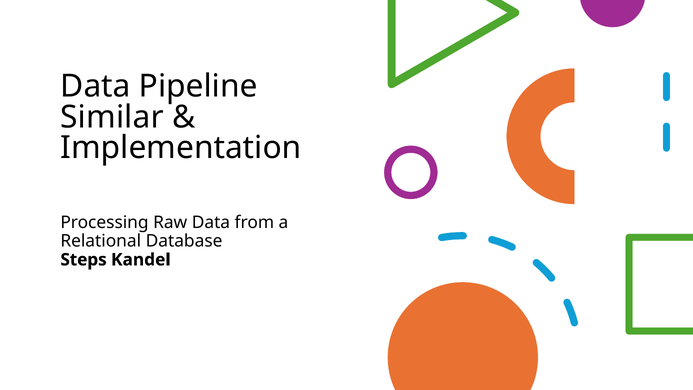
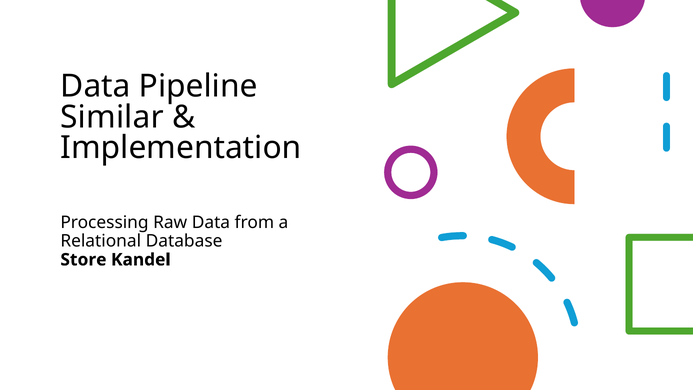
Steps: Steps -> Store
